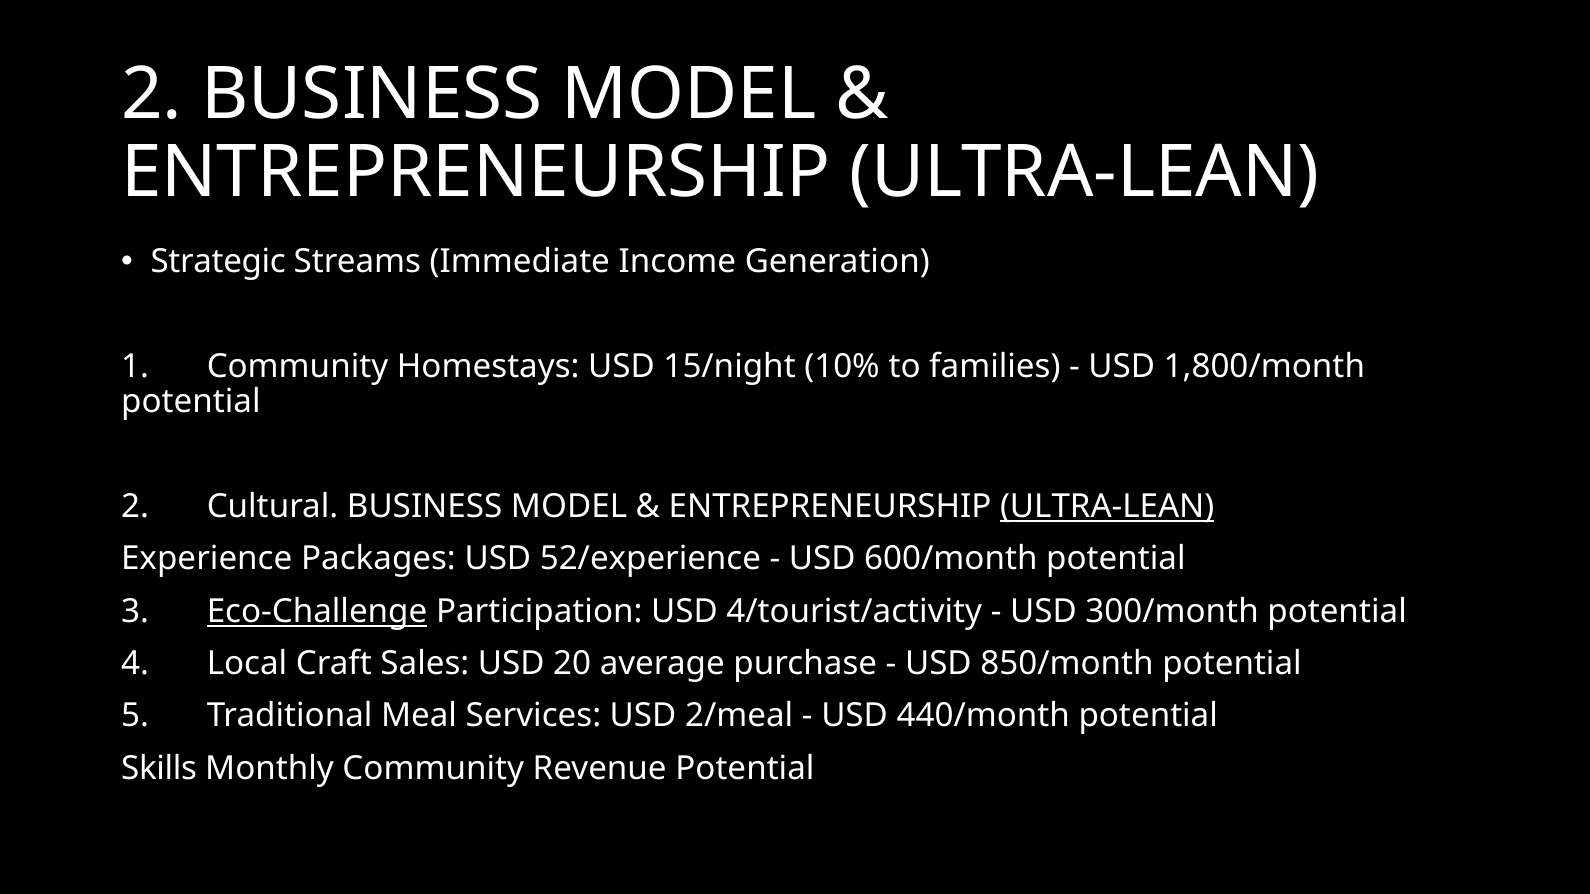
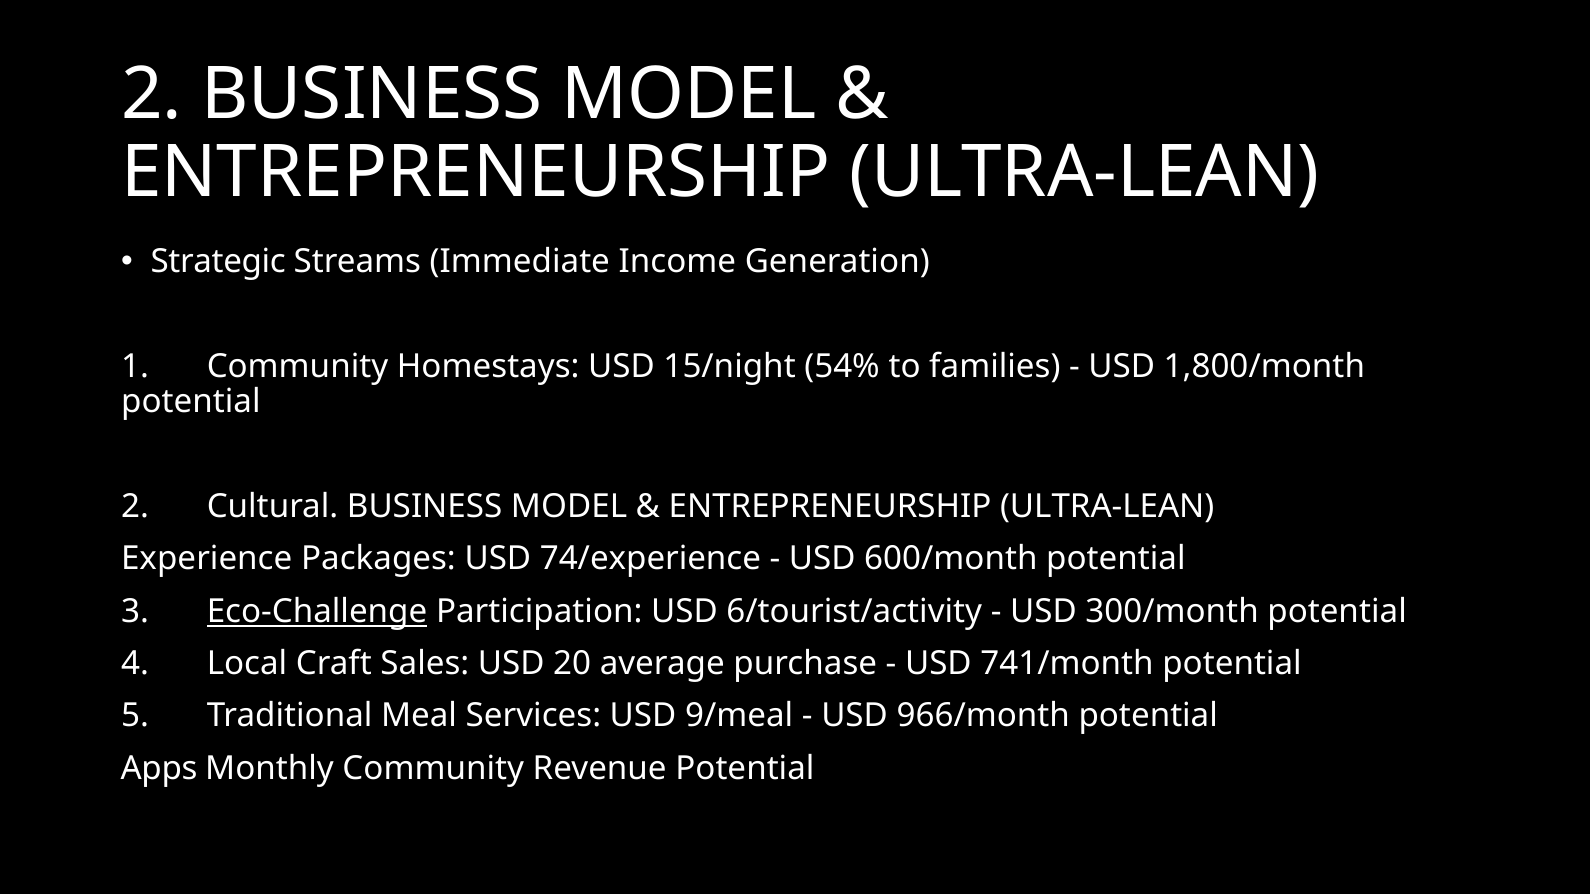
10%: 10% -> 54%
ULTRA-LEAN at (1107, 507) underline: present -> none
52/experience: 52/experience -> 74/experience
4/tourist/activity: 4/tourist/activity -> 6/tourist/activity
850/month: 850/month -> 741/month
2/meal: 2/meal -> 9/meal
440/month: 440/month -> 966/month
Skills: Skills -> Apps
